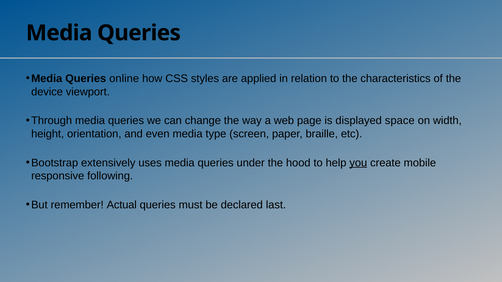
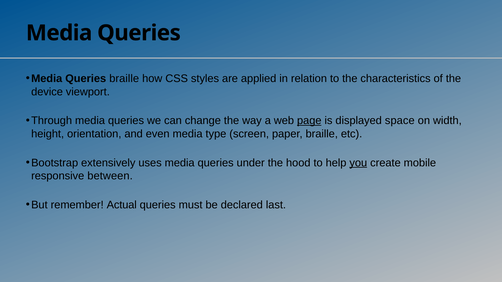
Queries online: online -> braille
page underline: none -> present
following: following -> between
